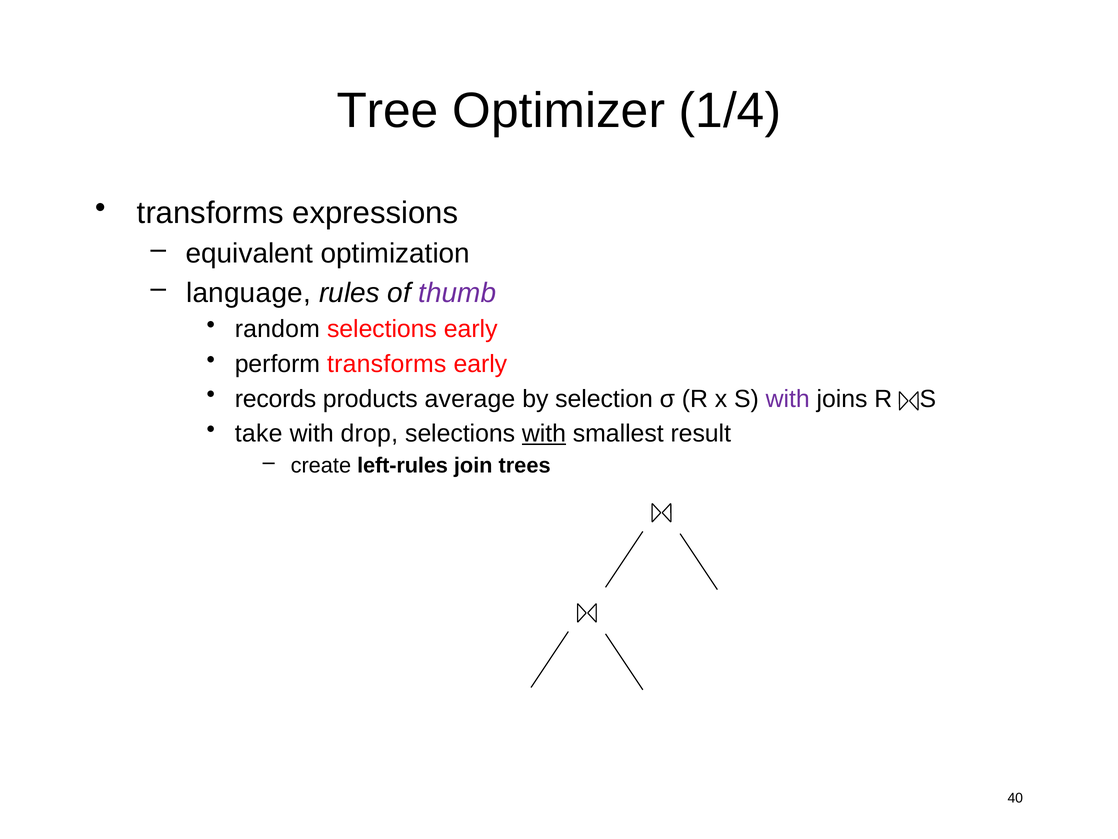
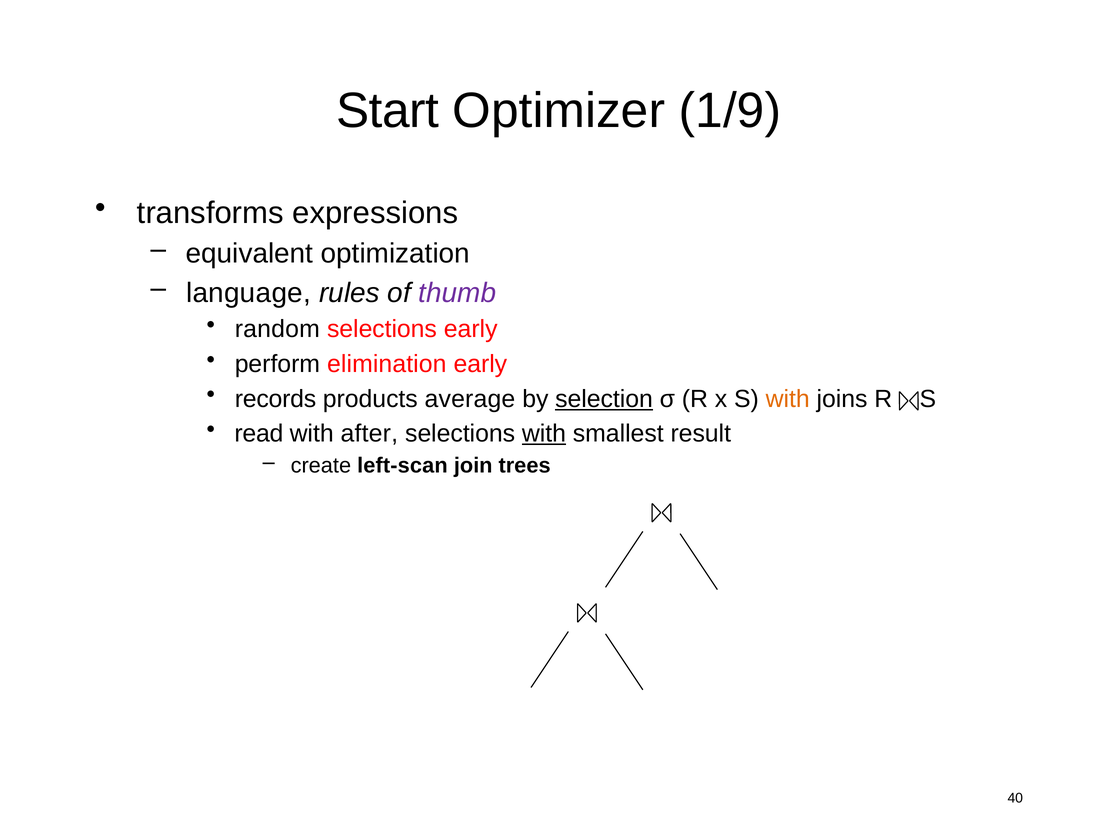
Tree: Tree -> Start
1/4: 1/4 -> 1/9
perform transforms: transforms -> elimination
selection underline: none -> present
with at (788, 399) colour: purple -> orange
take: take -> read
drop: drop -> after
left-rules: left-rules -> left-scan
